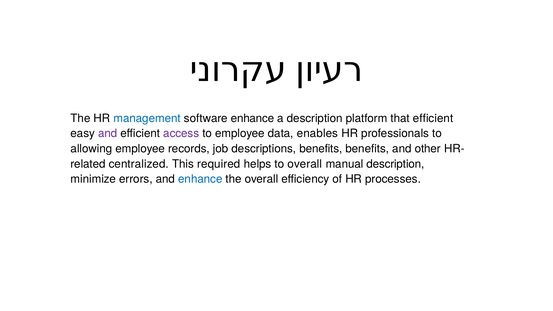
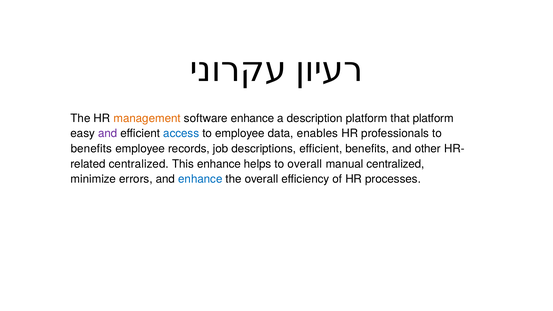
management colour: blue -> orange
that efficient: efficient -> platform
access colour: purple -> blue
allowing at (91, 149): allowing -> benefits
descriptions benefits: benefits -> efficient
This required: required -> enhance
manual description: description -> centralized
